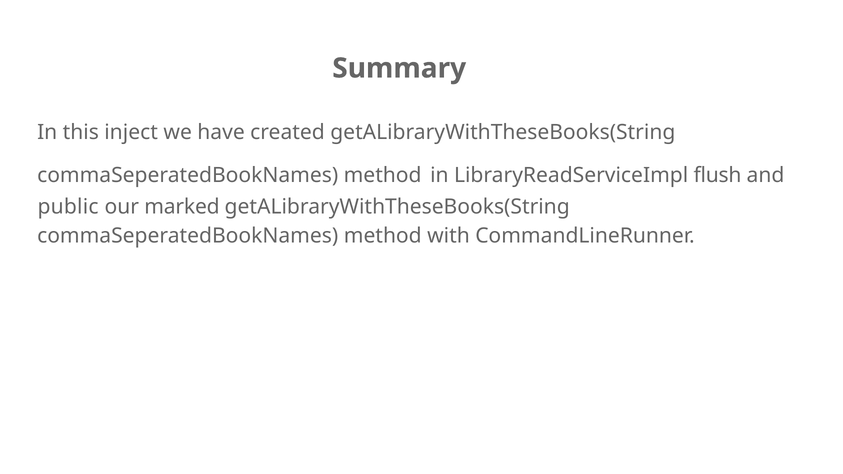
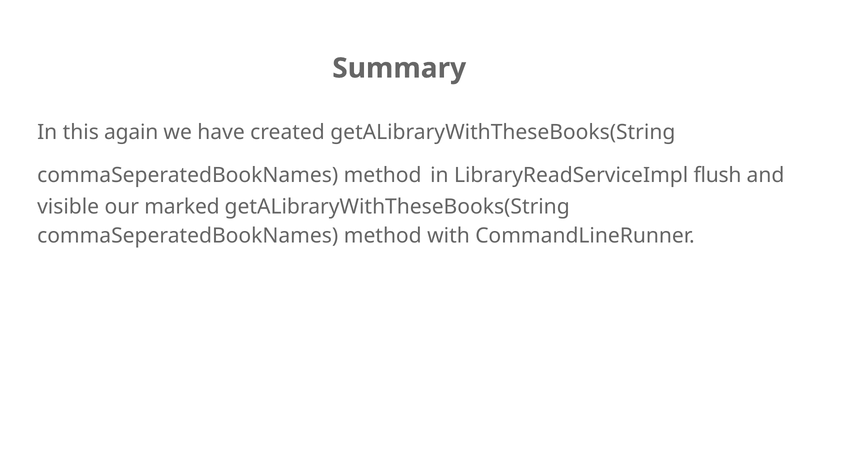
inject: inject -> again
public: public -> visible
